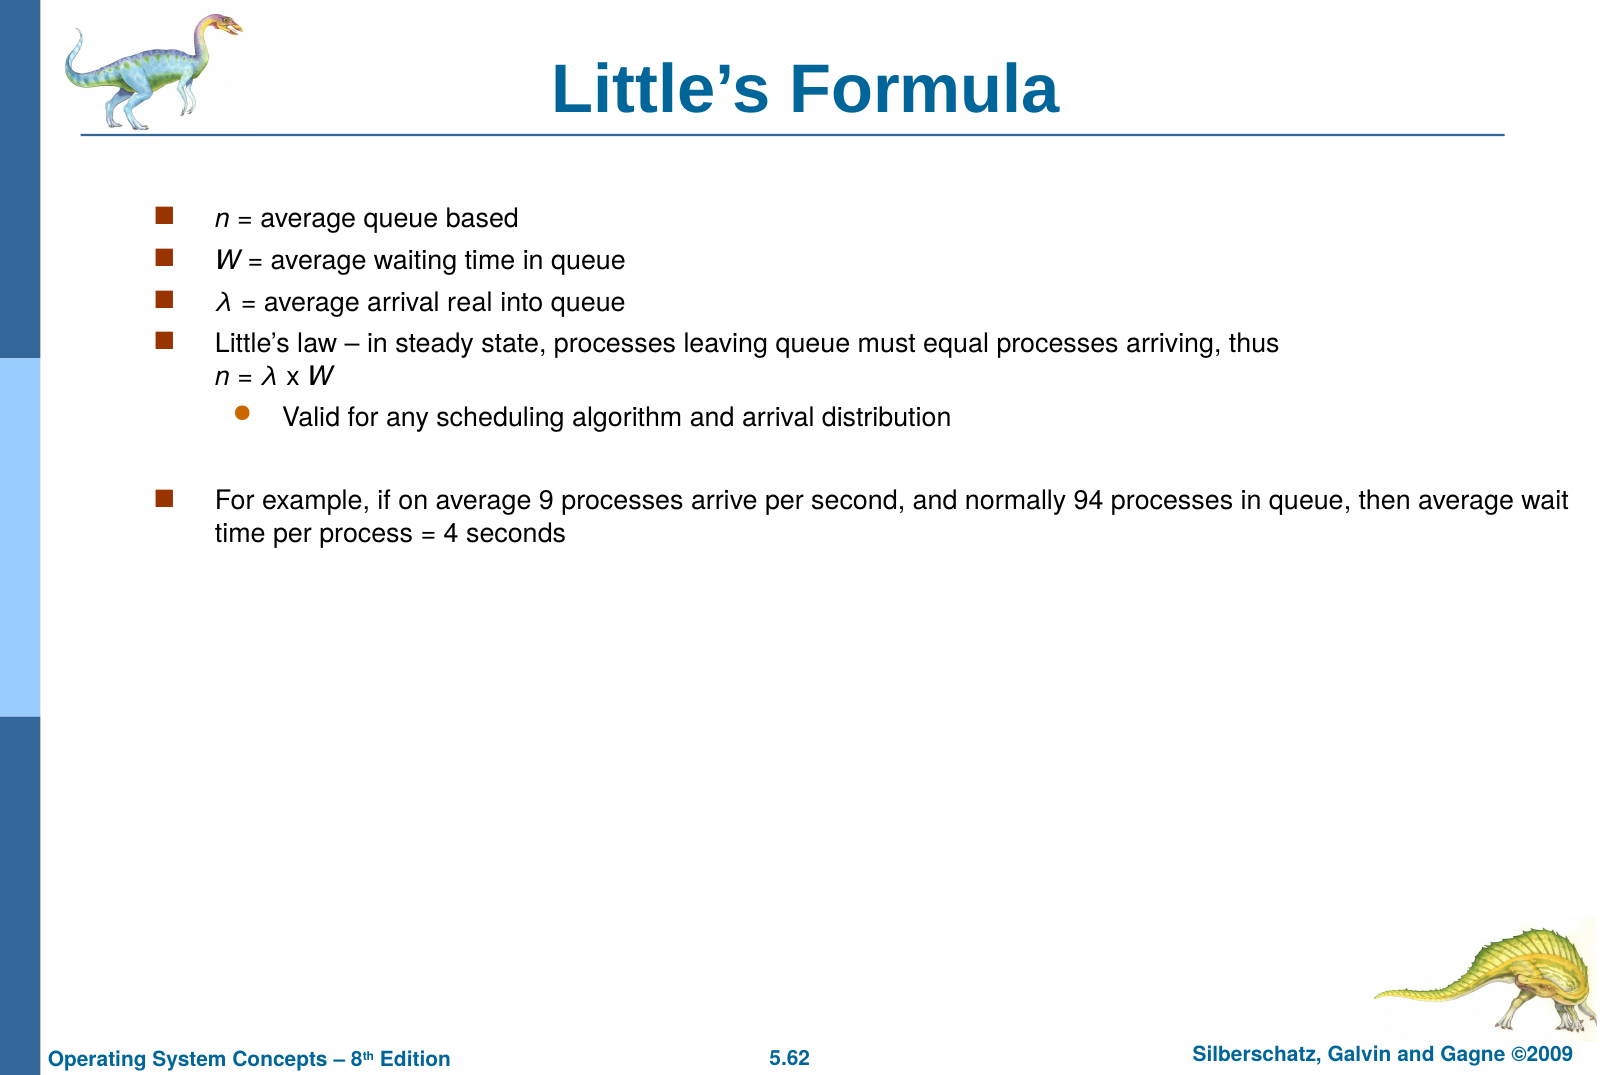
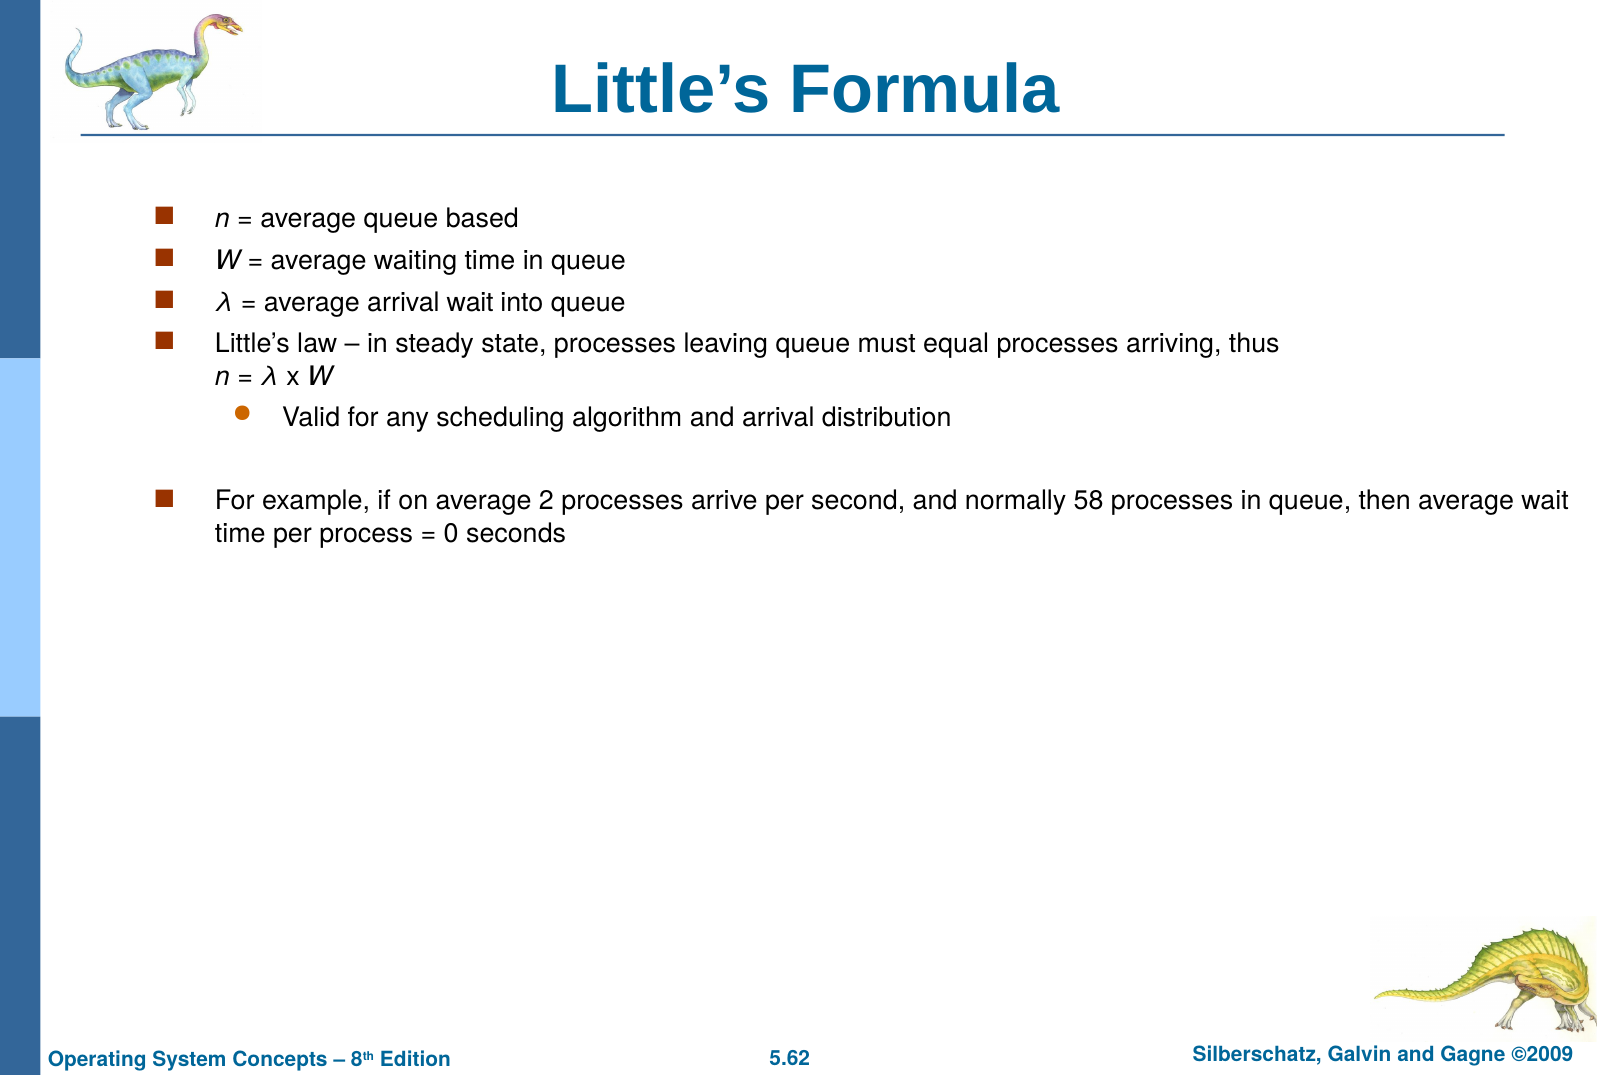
arrival real: real -> wait
9: 9 -> 2
94: 94 -> 58
4: 4 -> 0
